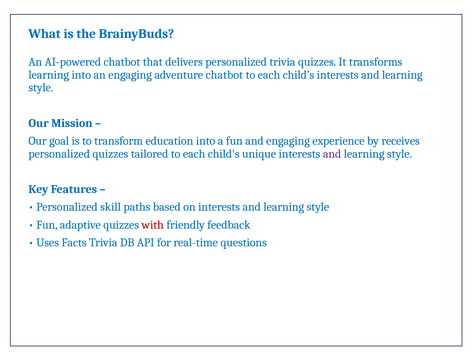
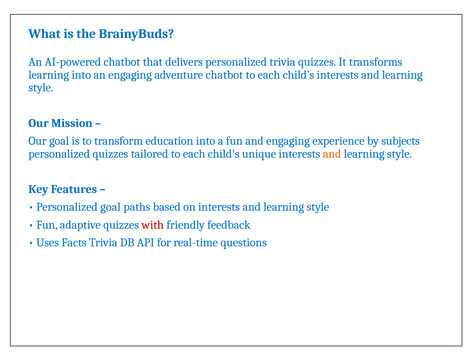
receives: receives -> subjects
and at (332, 154) colour: purple -> orange
Personalized skill: skill -> goal
